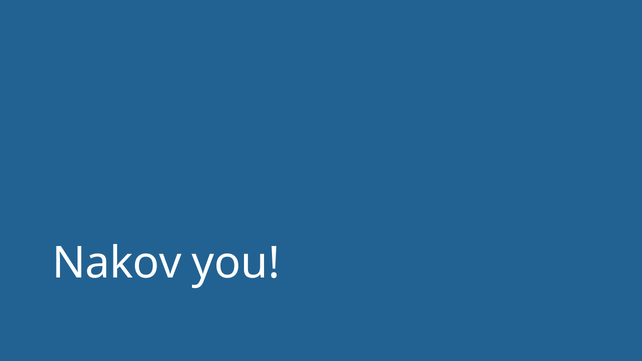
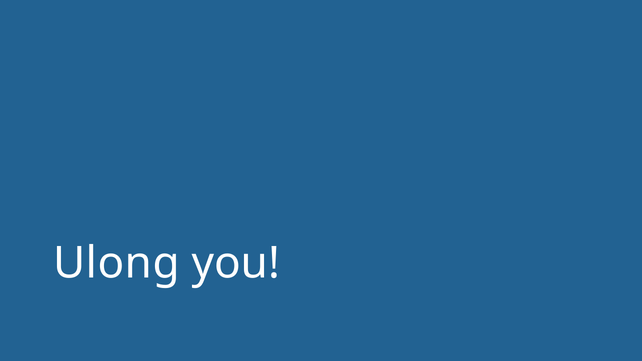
Nakov: Nakov -> Ulong
